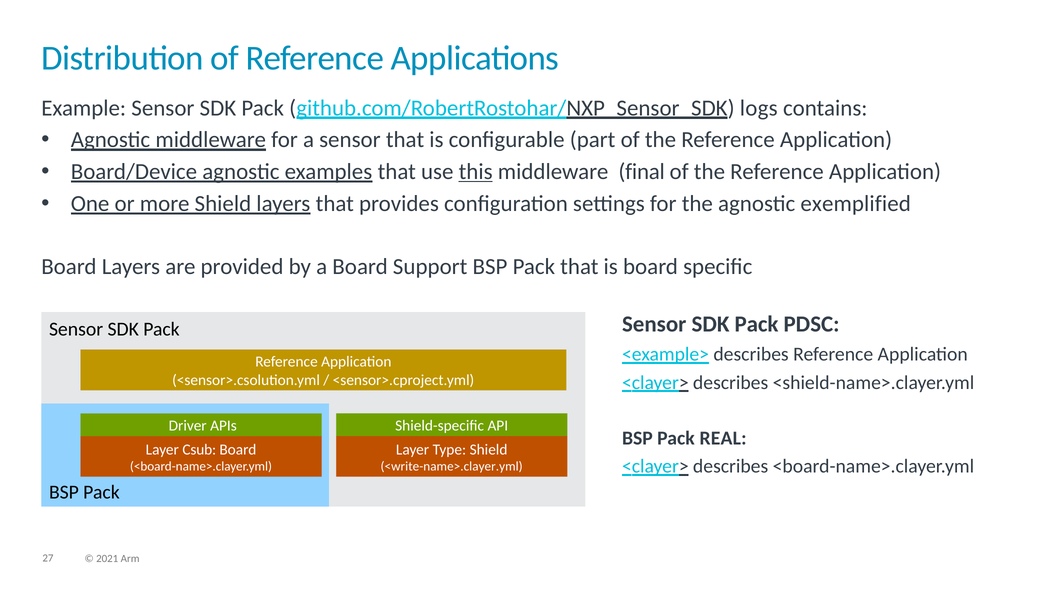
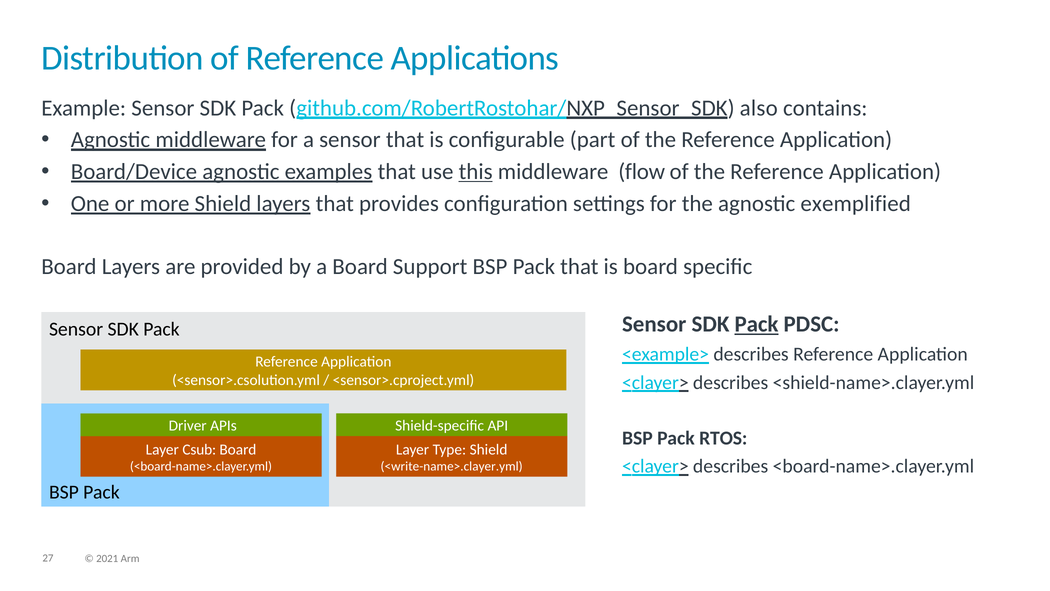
logs: logs -> also
final: final -> flow
Pack at (757, 324) underline: none -> present
REAL: REAL -> RTOS
